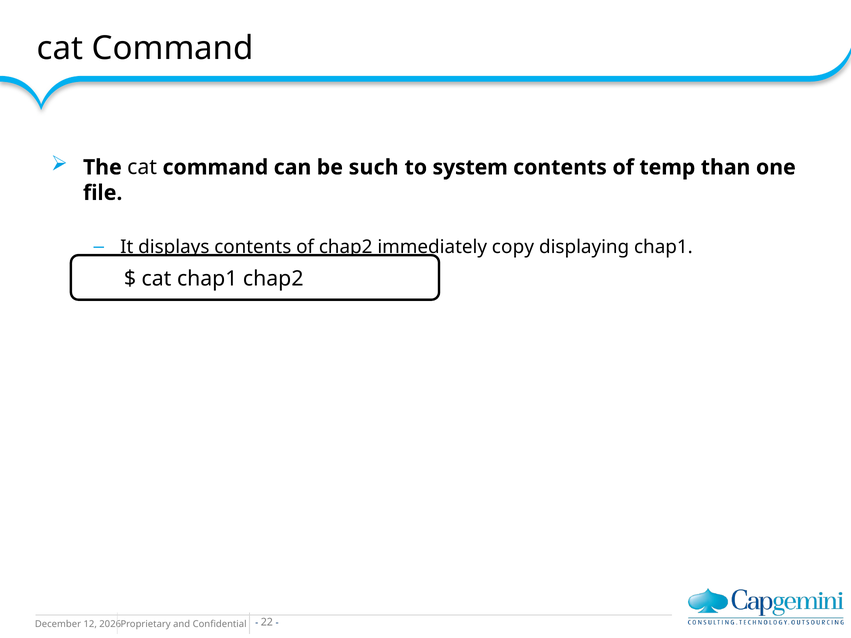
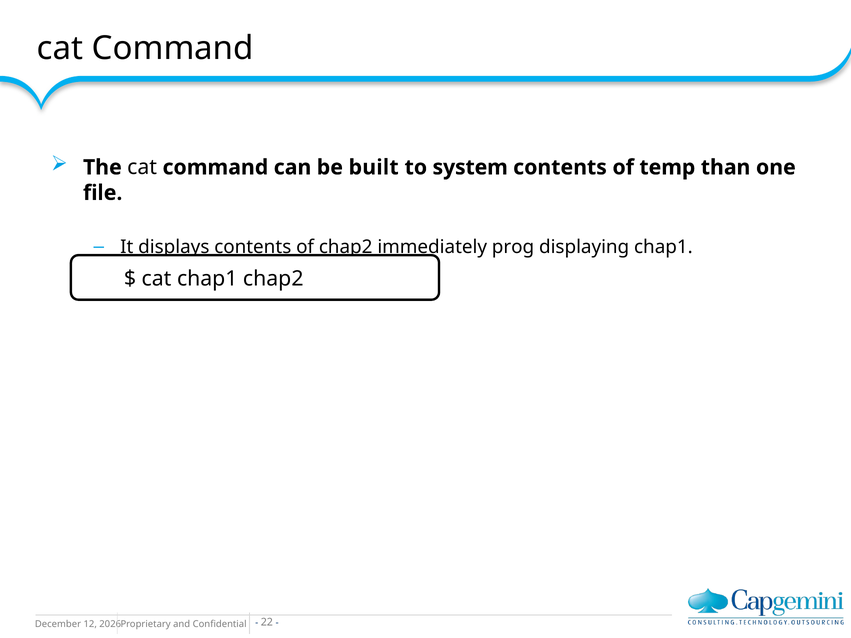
such: such -> built
copy: copy -> prog
